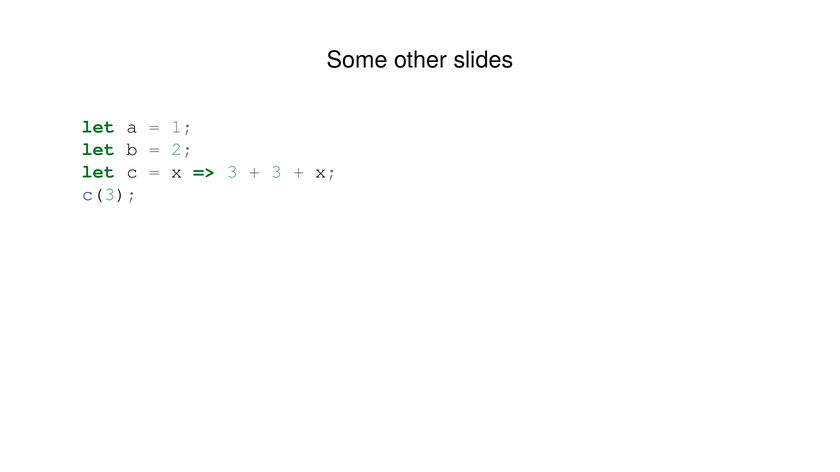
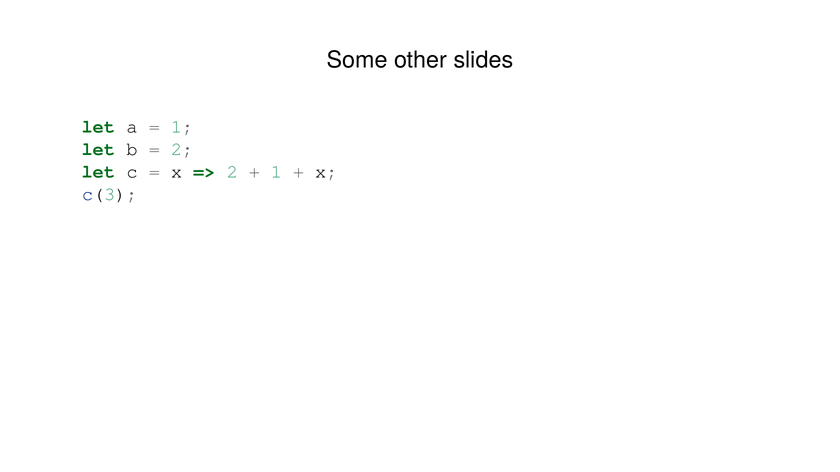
3 at (232, 172): 3 -> 2
3 at (276, 172): 3 -> 1
